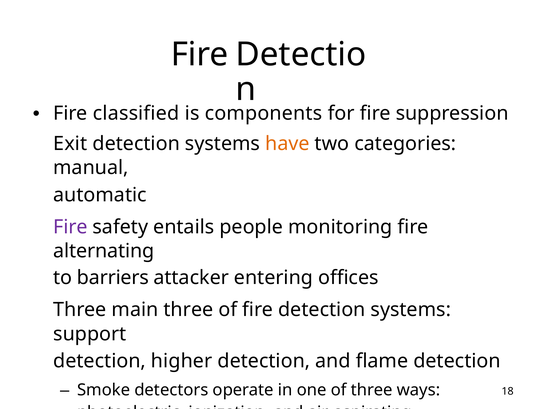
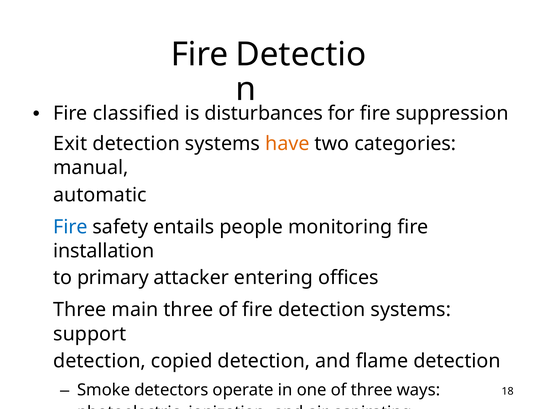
components: components -> disturbances
Fire at (70, 227) colour: purple -> blue
alternating: alternating -> installation
barriers: barriers -> primary
higher: higher -> copied
